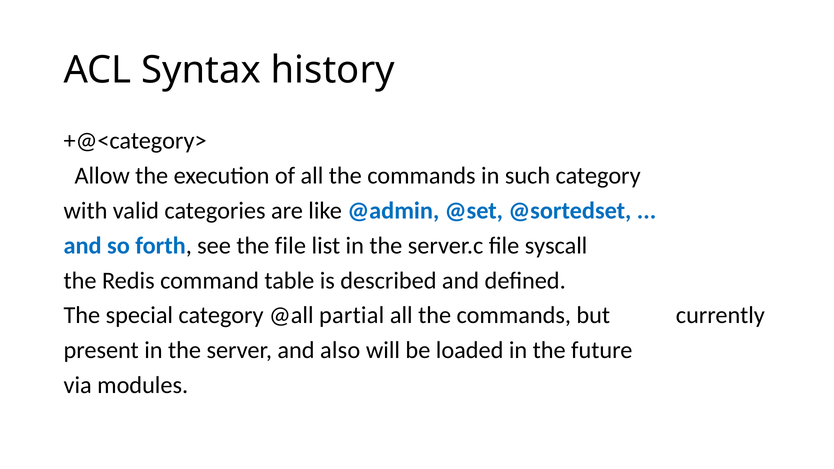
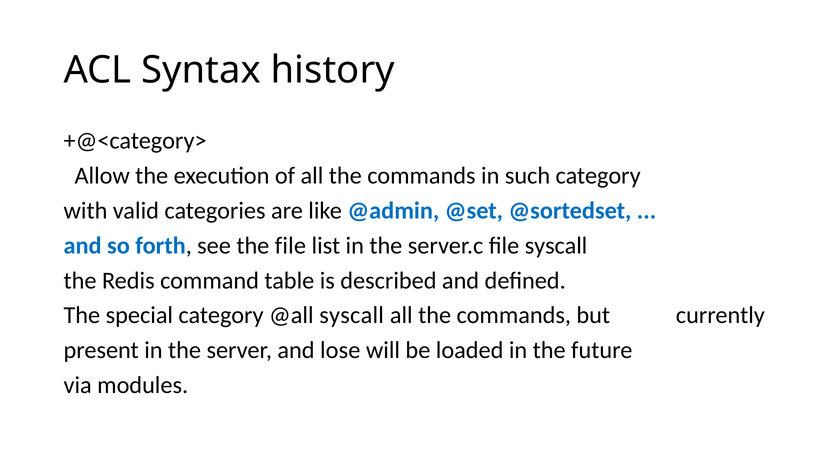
@all partial: partial -> syscall
also: also -> lose
